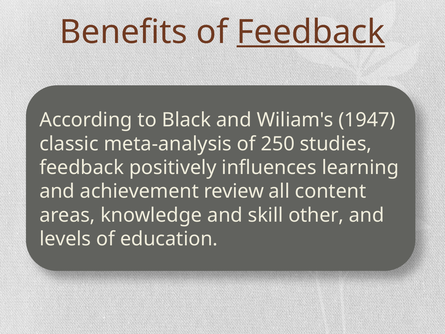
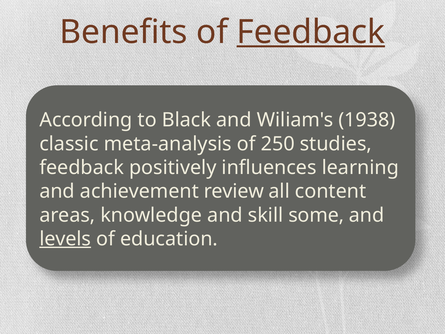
1947: 1947 -> 1938
other: other -> some
levels underline: none -> present
